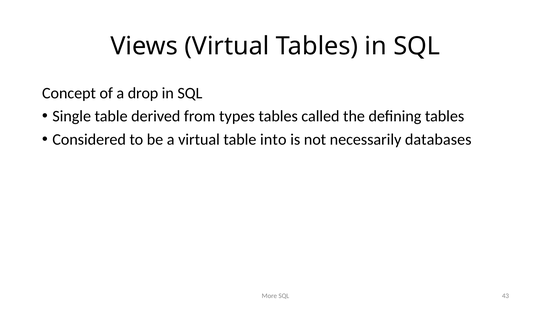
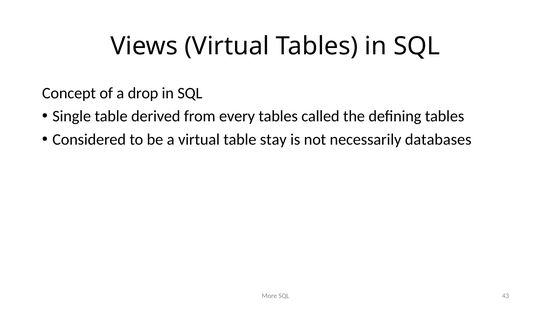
types: types -> every
into: into -> stay
